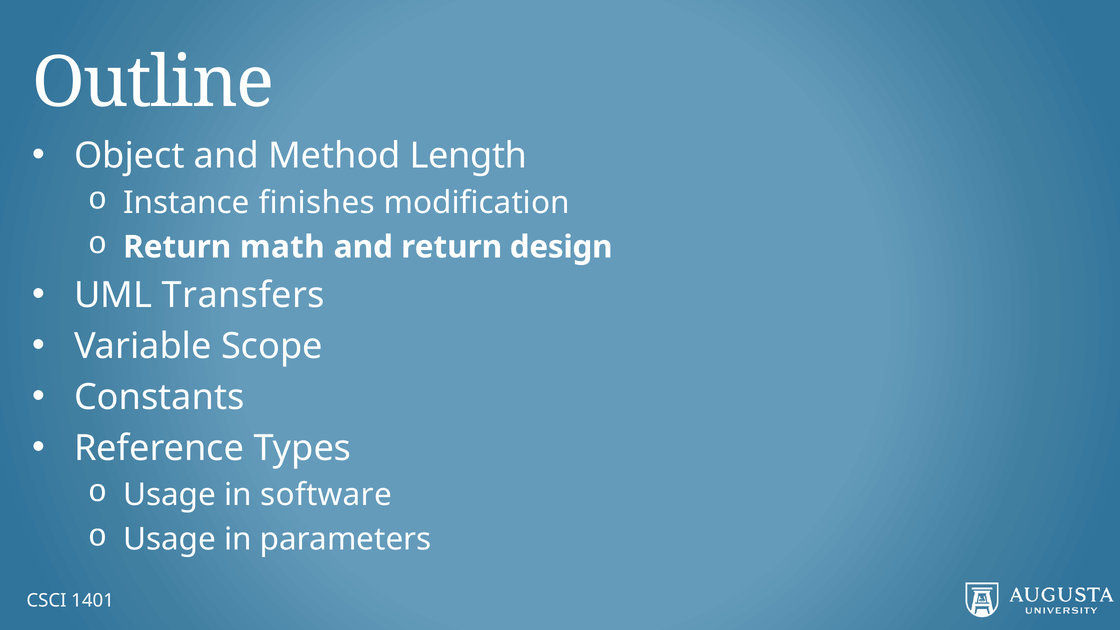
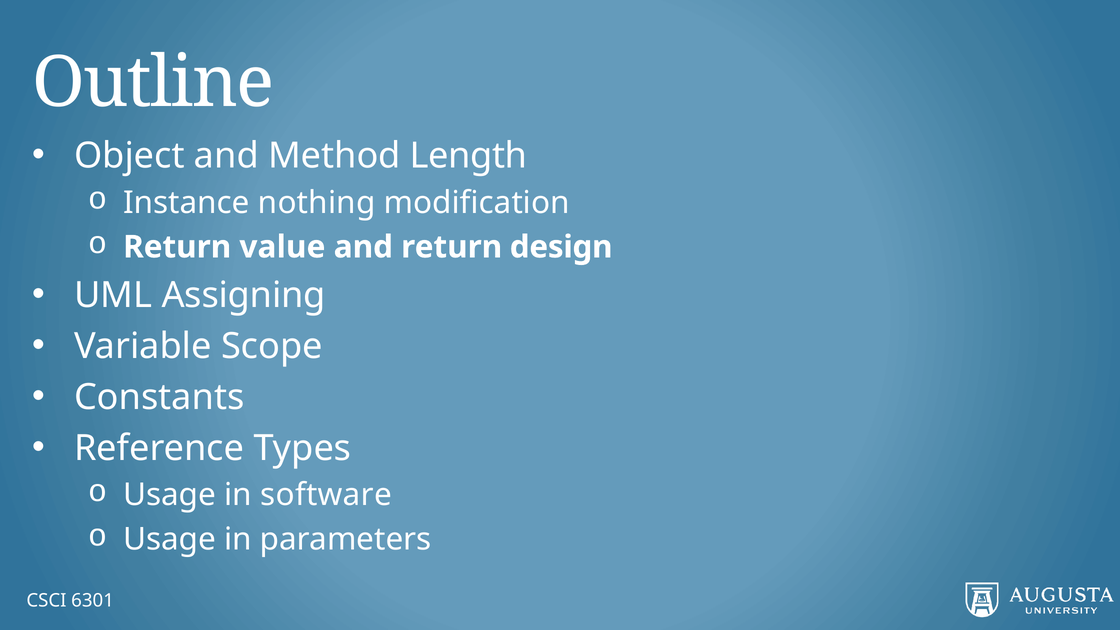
finishes: finishes -> nothing
math: math -> value
Transfers: Transfers -> Assigning
1401: 1401 -> 6301
